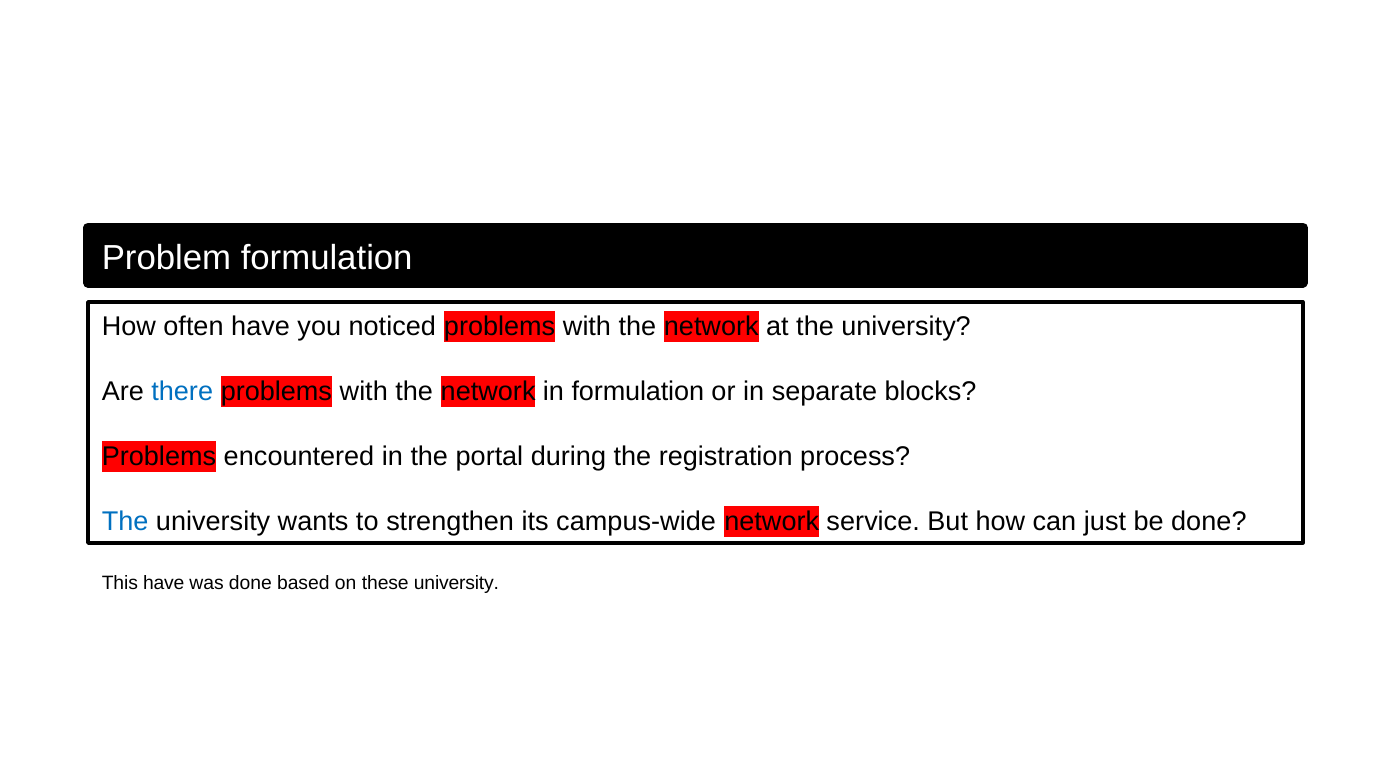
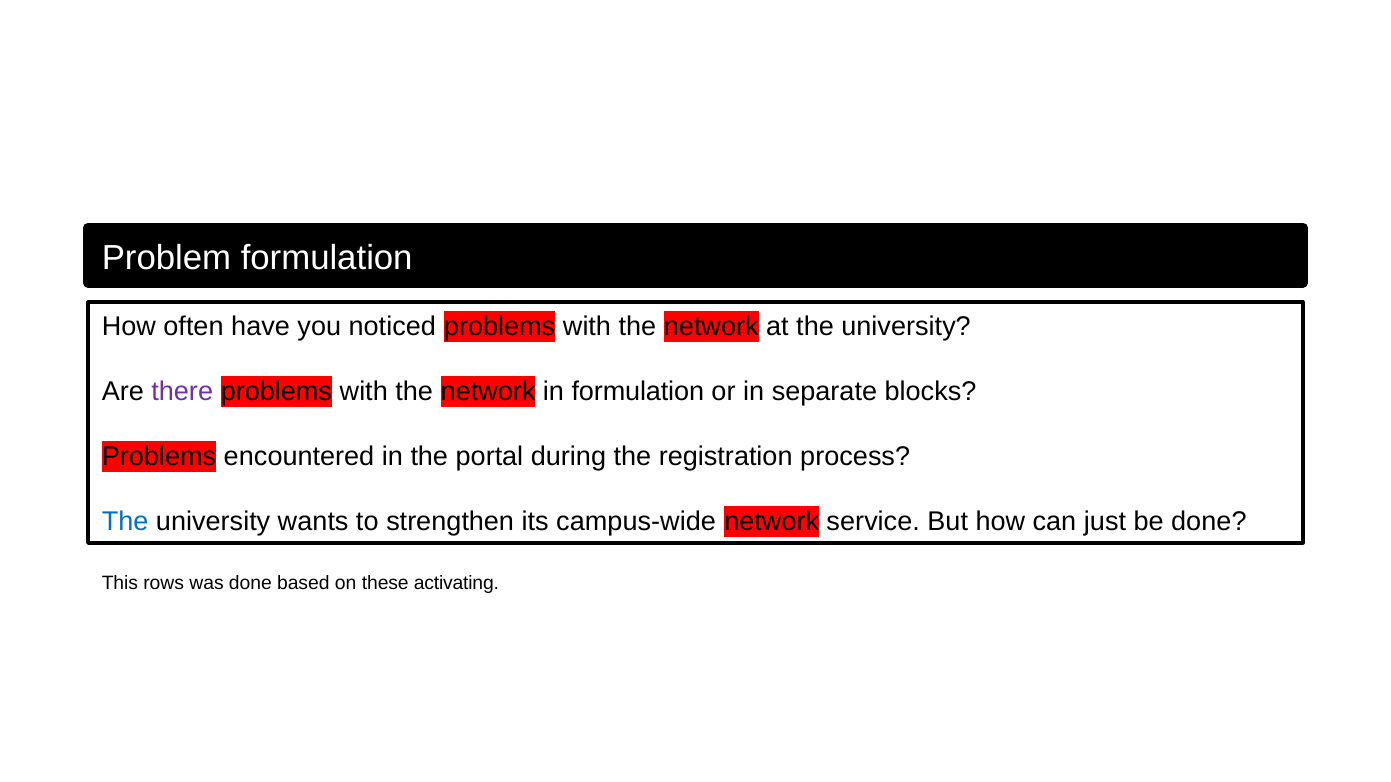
there colour: blue -> purple
This have: have -> rows
these university: university -> activating
